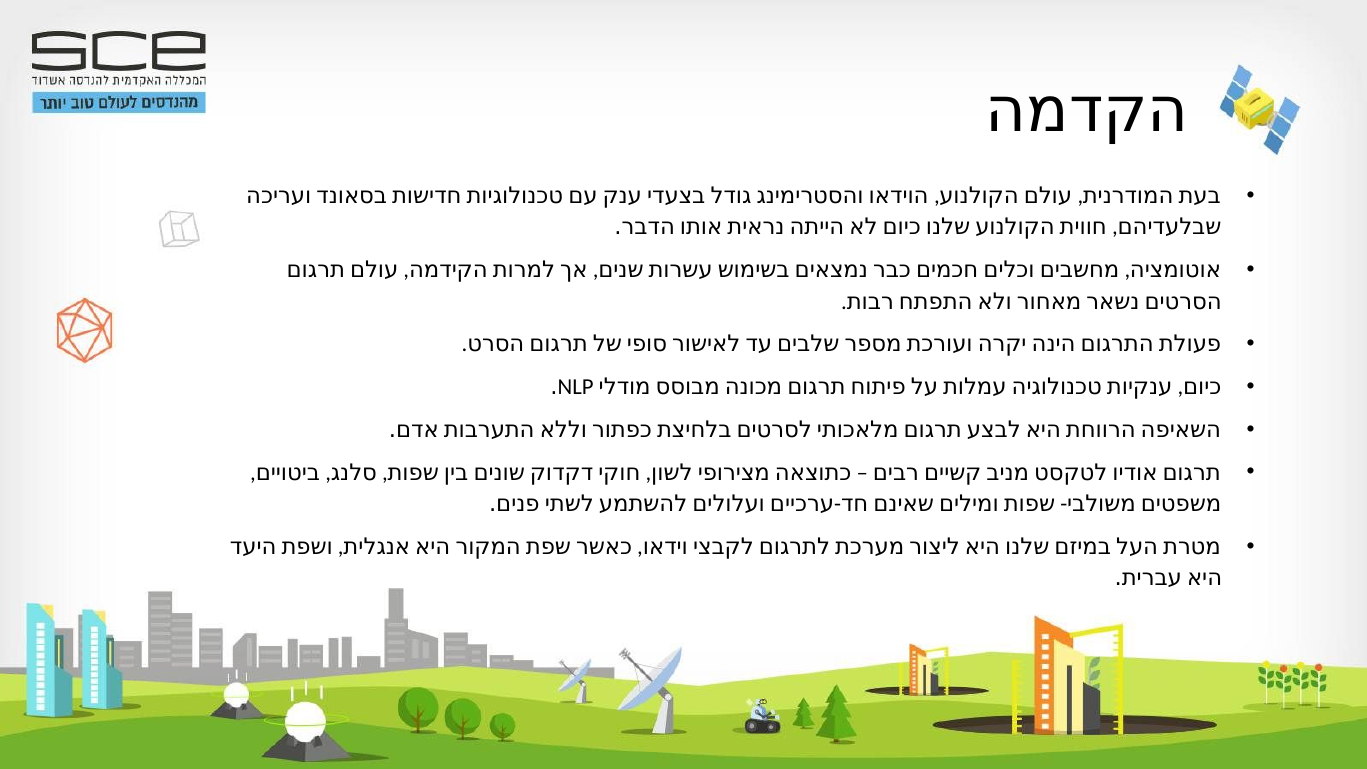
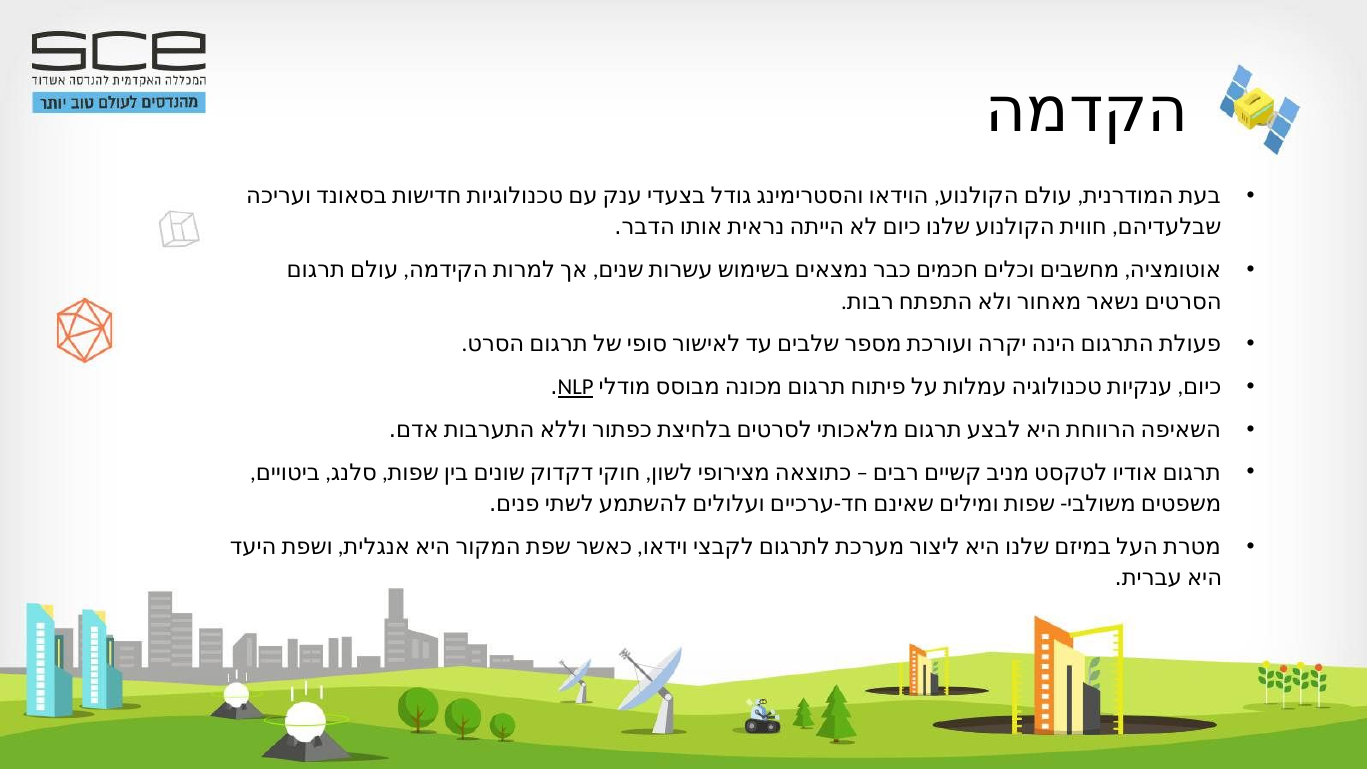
NLP underline: none -> present
